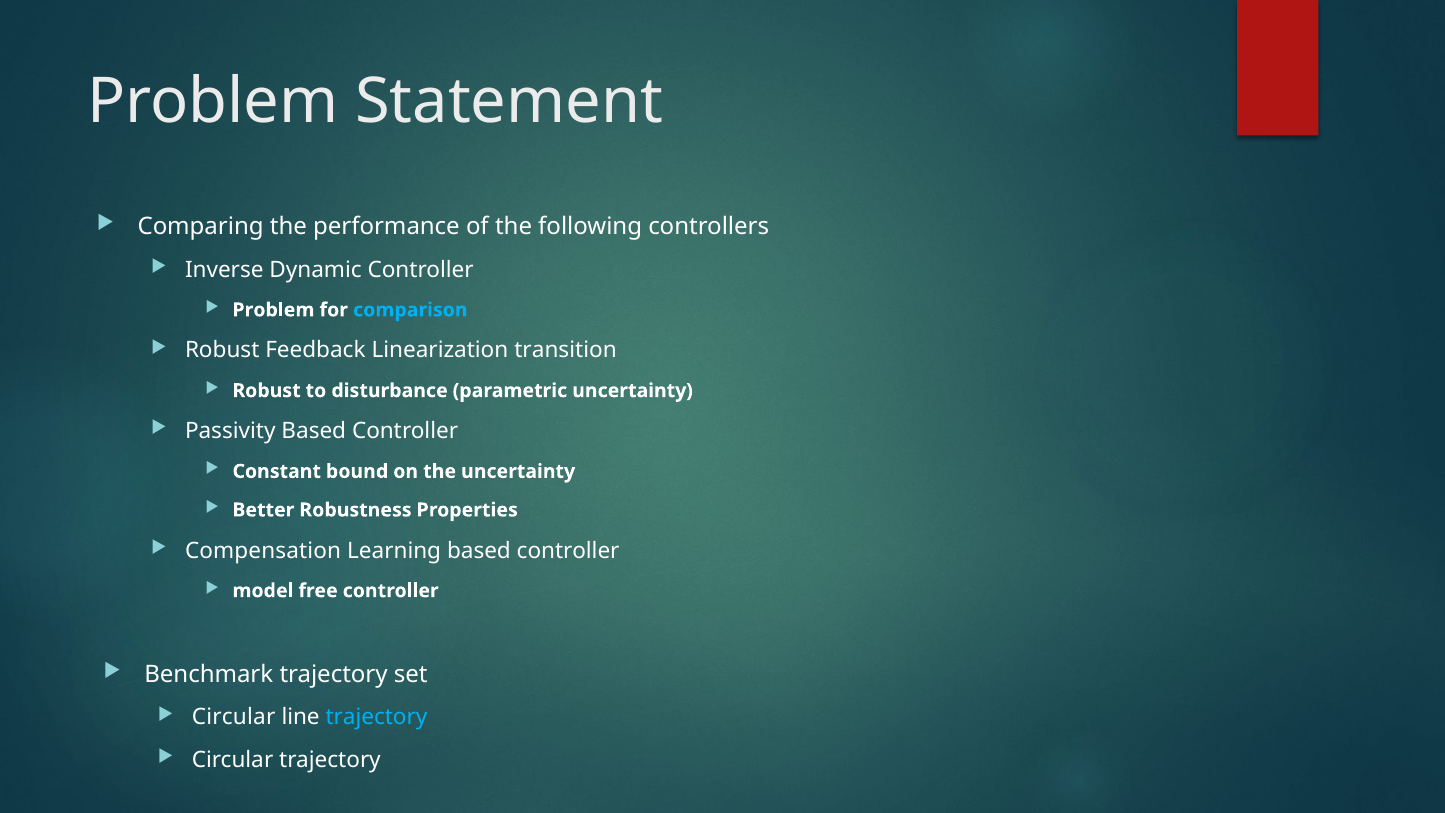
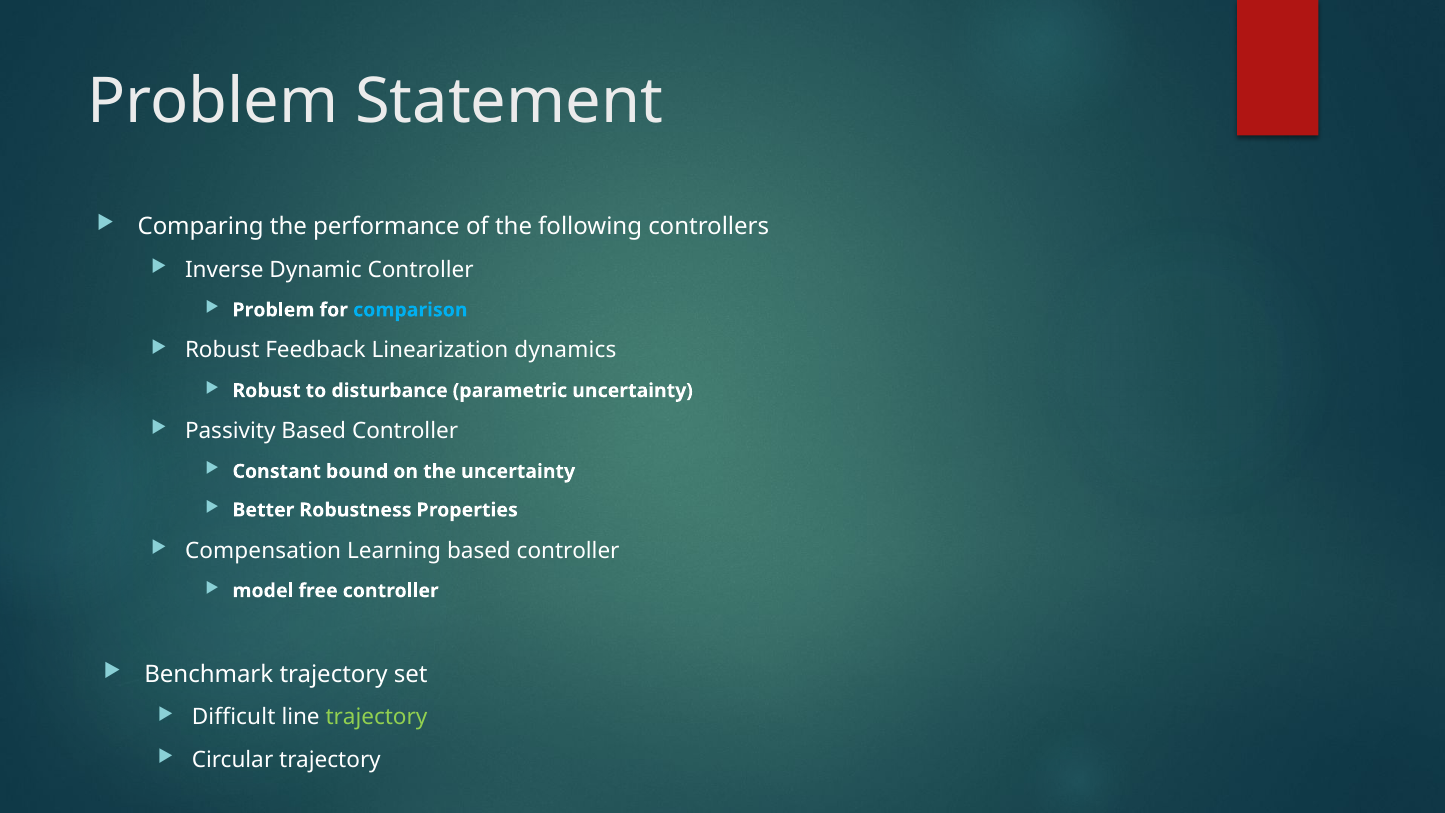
transition: transition -> dynamics
Circular at (234, 717): Circular -> Difficult
trajectory at (376, 717) colour: light blue -> light green
